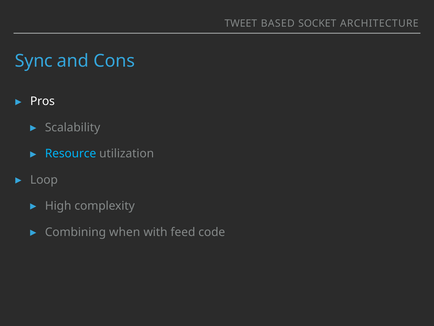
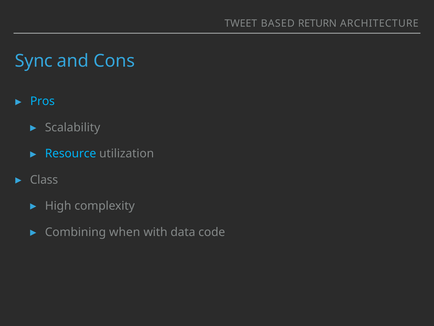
SOCKET: SOCKET -> RETURN
Pros colour: white -> light blue
Loop: Loop -> Class
feed: feed -> data
